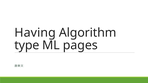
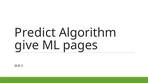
Having: Having -> Predict
type: type -> give
